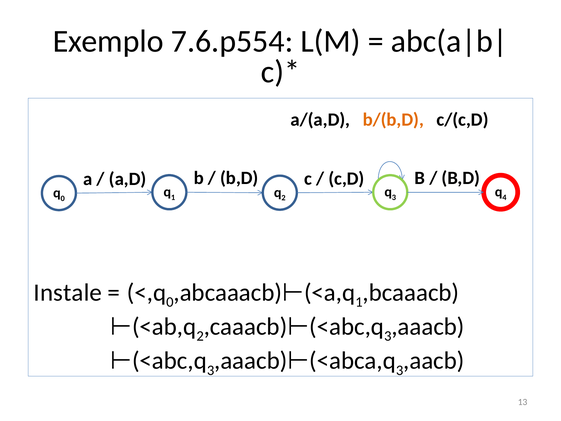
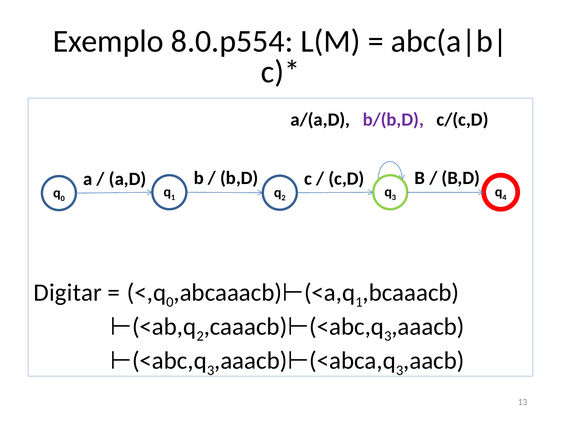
7.6.p554: 7.6.p554 -> 8.0.p554
b/(b,D colour: orange -> purple
Instale: Instale -> Digitar
